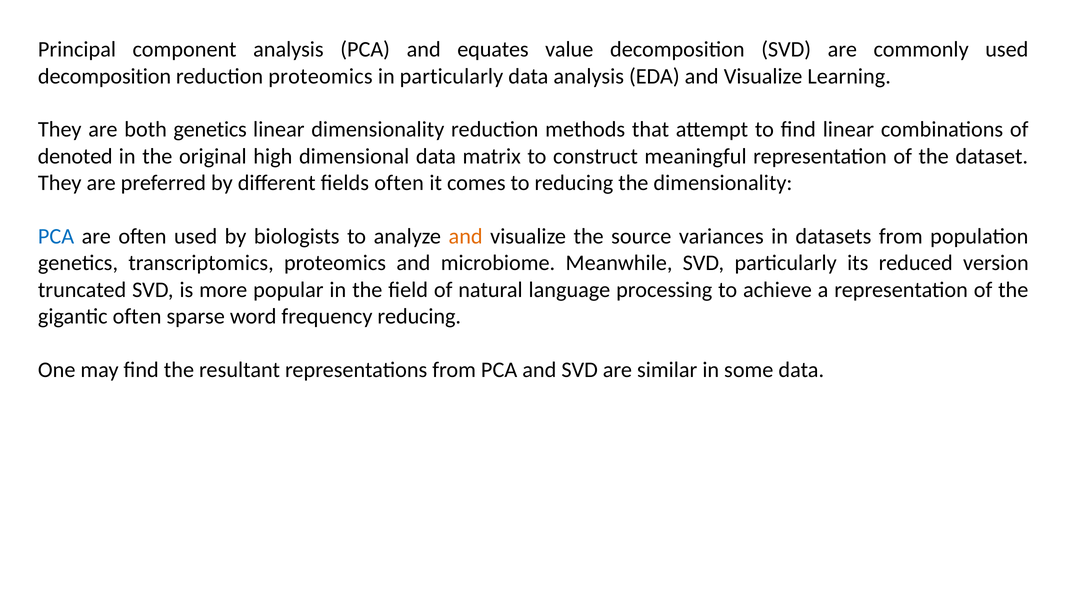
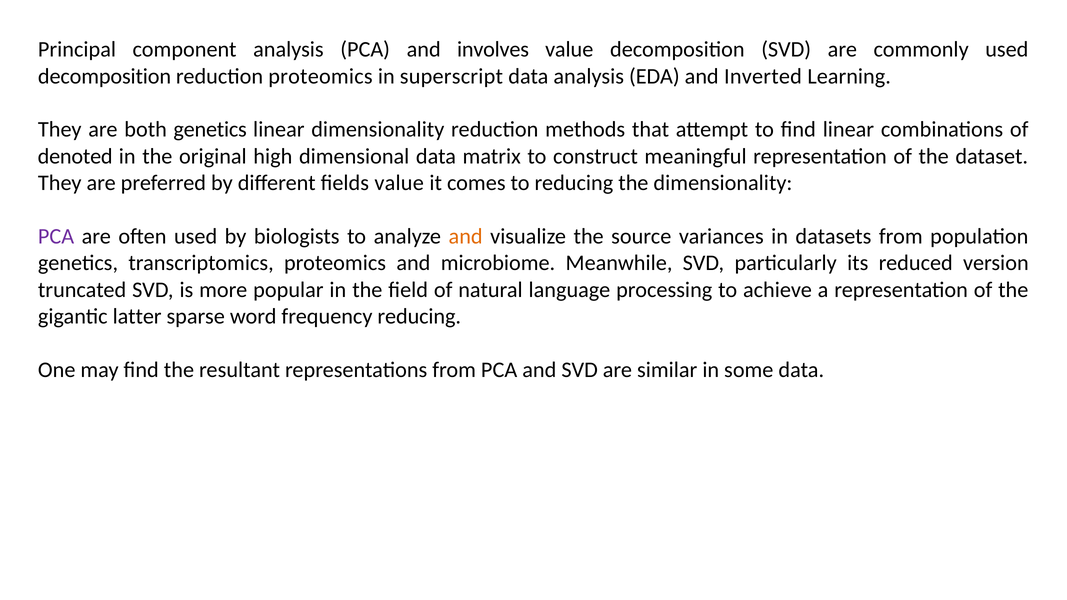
equates: equates -> involves
in particularly: particularly -> superscript
EDA and Visualize: Visualize -> Inverted
fields often: often -> value
PCA at (56, 236) colour: blue -> purple
gigantic often: often -> latter
